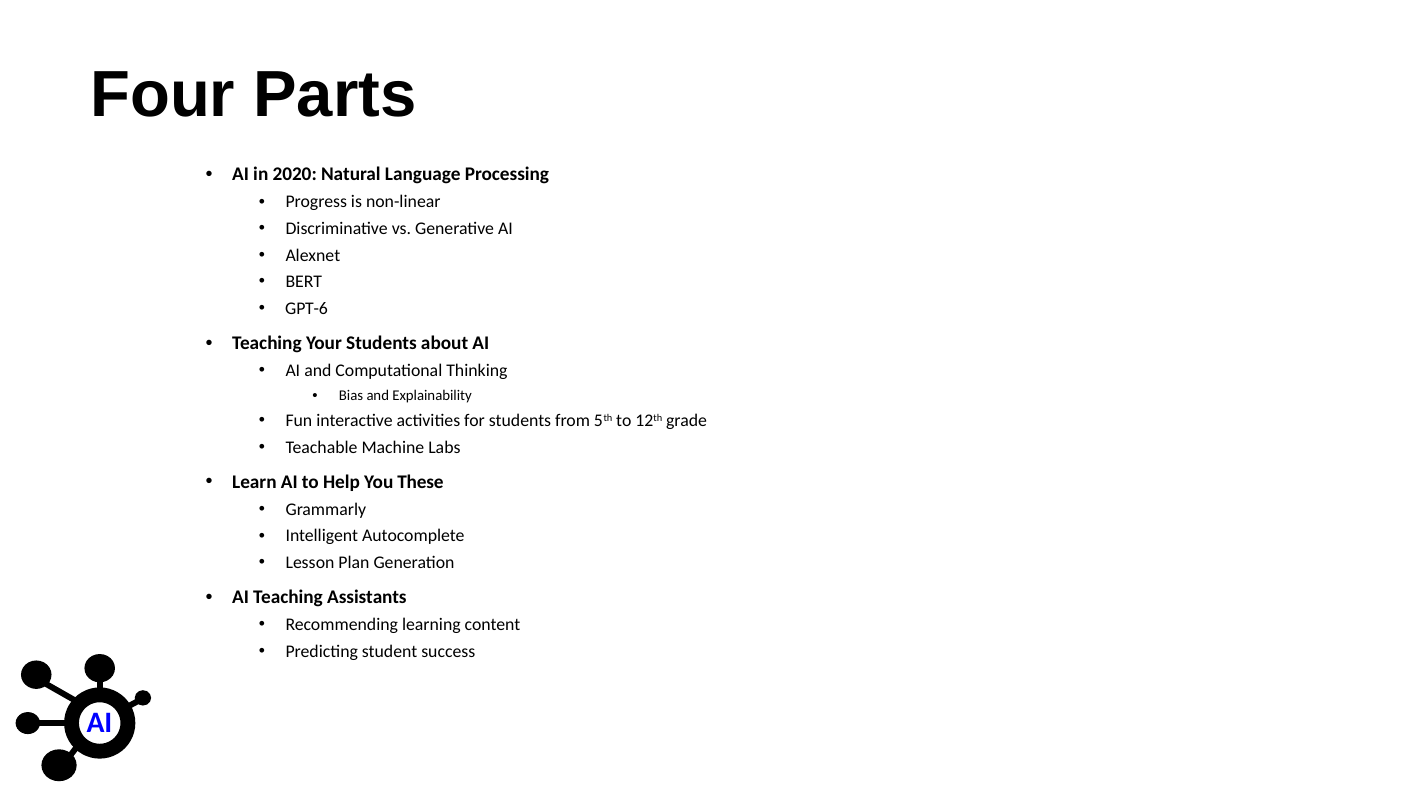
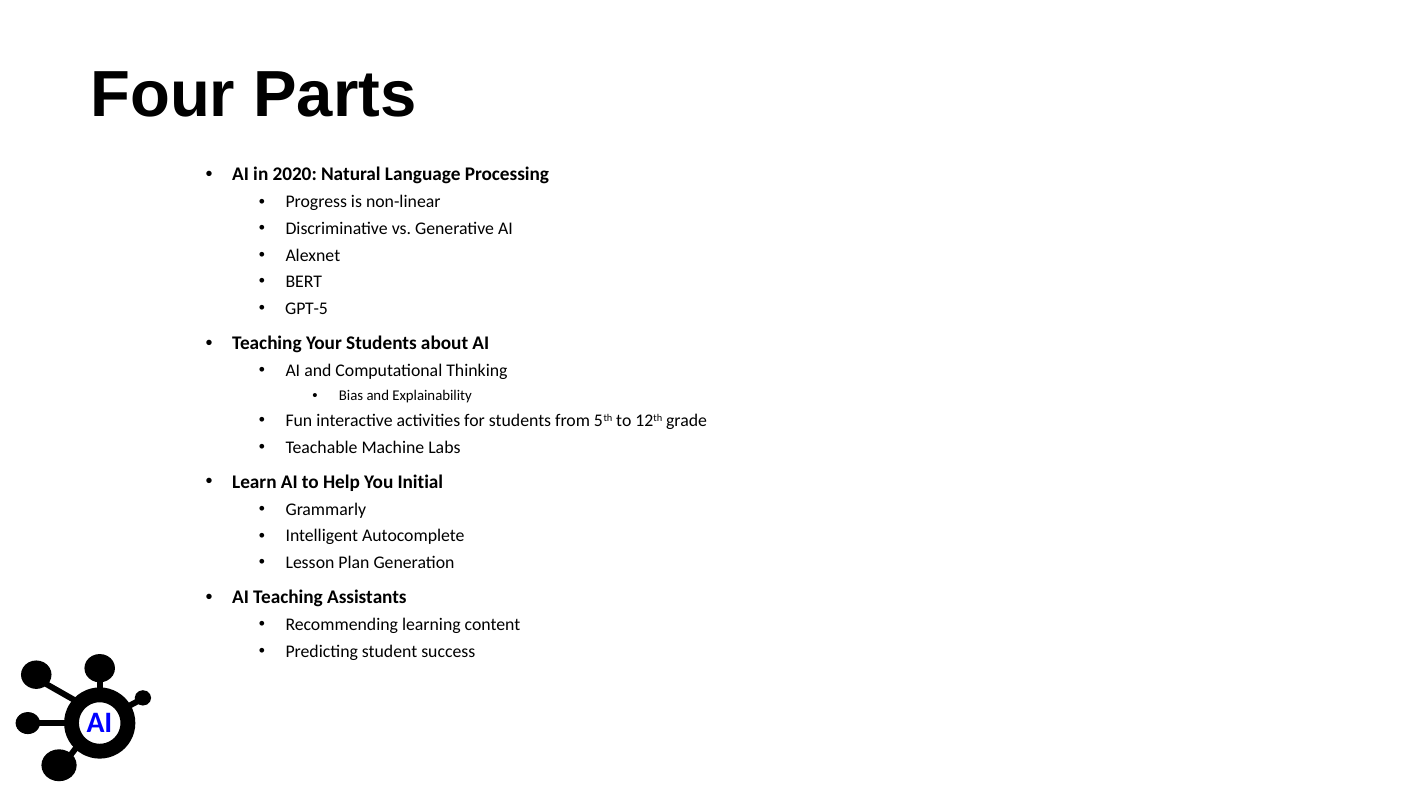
GPT-6: GPT-6 -> GPT-5
These: These -> Initial
